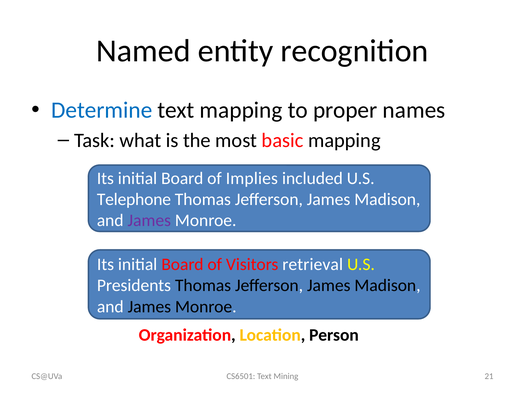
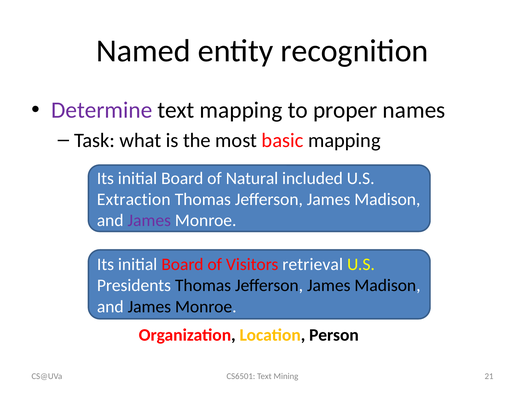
Determine colour: blue -> purple
Implies: Implies -> Natural
Telephone: Telephone -> Extraction
